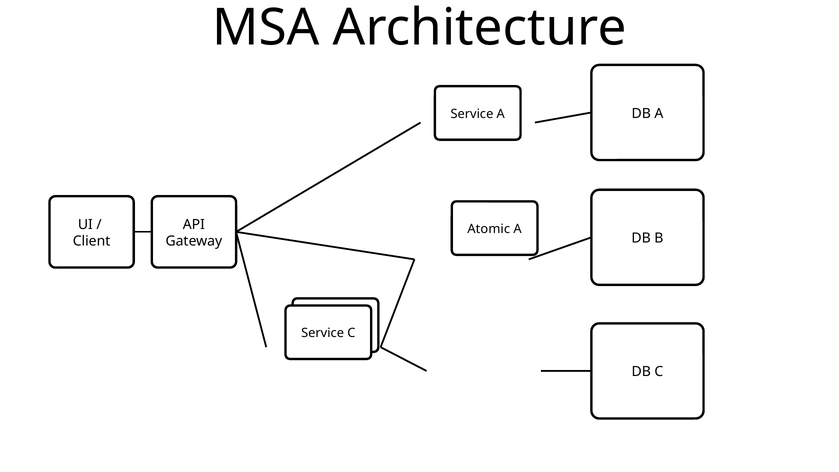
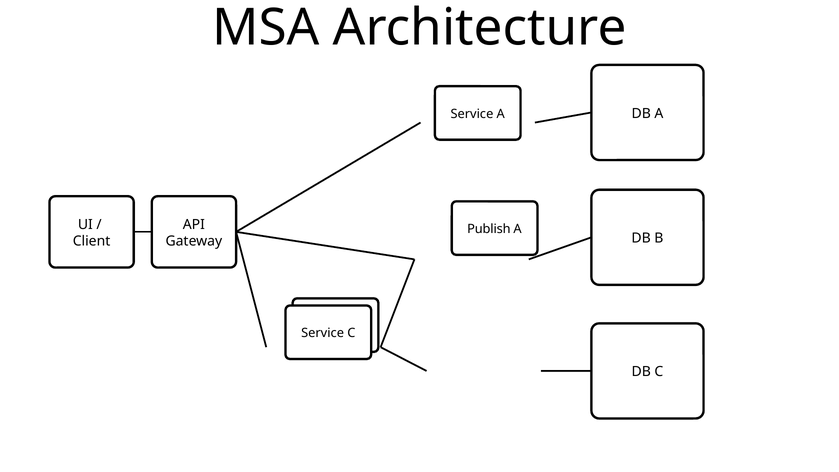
Atomic: Atomic -> Publish
